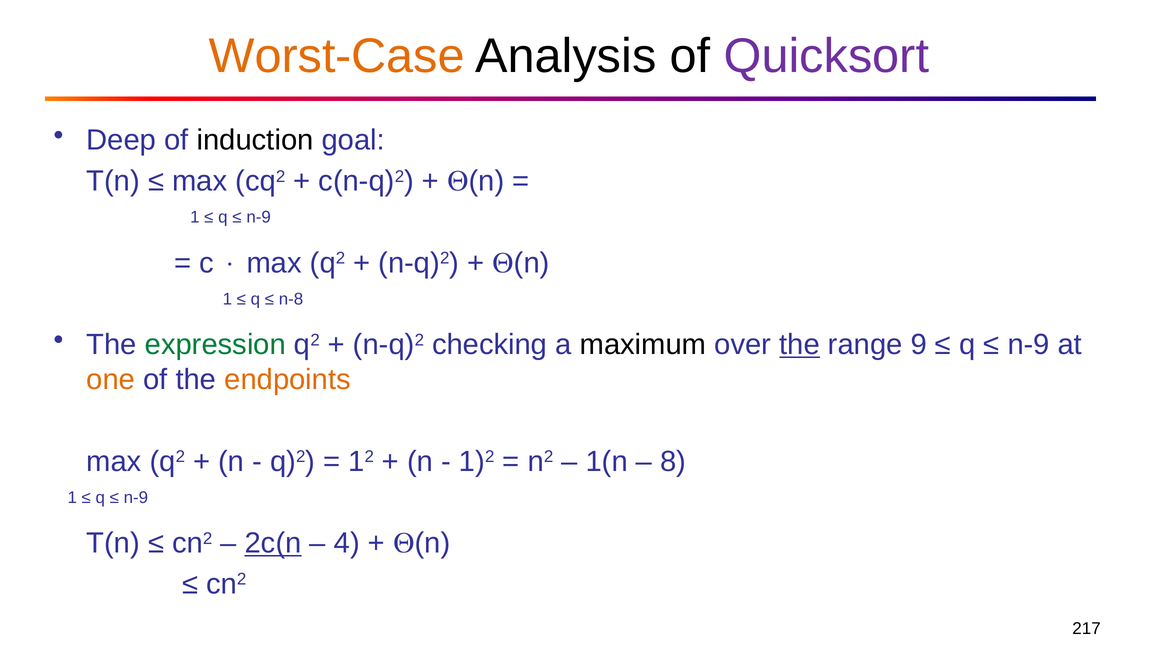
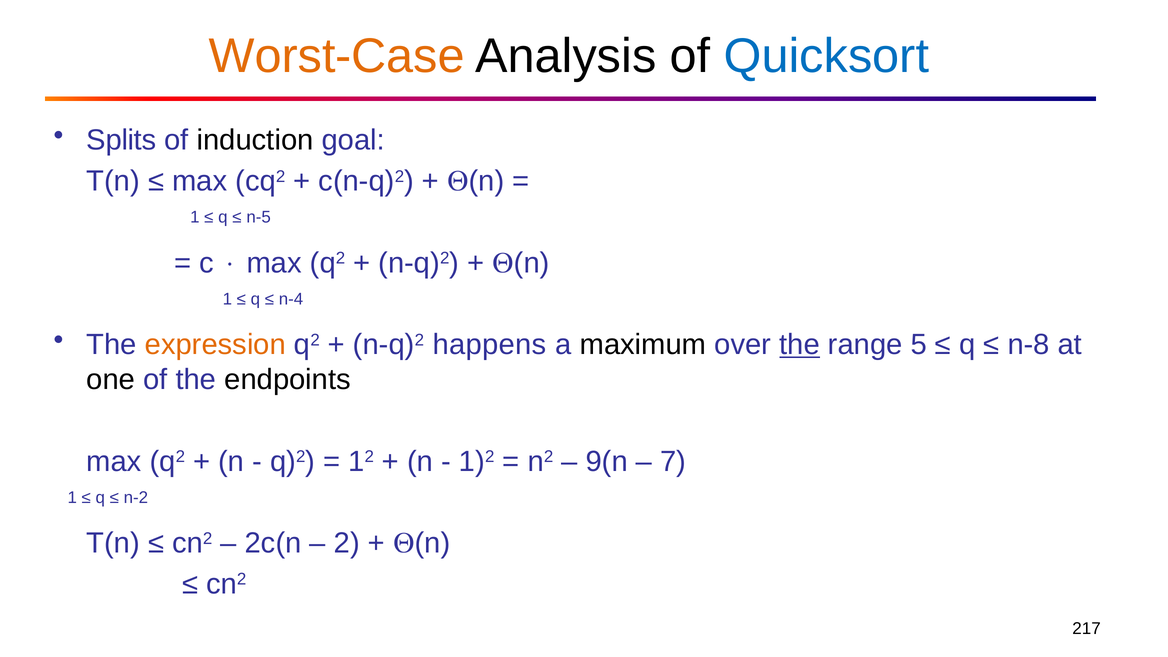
Quicksort colour: purple -> blue
Deep: Deep -> Splits
n-9 at (259, 217): n-9 -> n-5
n-8: n-8 -> n-4
expression colour: green -> orange
checking: checking -> happens
9: 9 -> 5
n-9 at (1029, 345): n-9 -> n-8
one colour: orange -> black
endpoints colour: orange -> black
1(n: 1(n -> 9(n
8: 8 -> 7
n-9 at (136, 498): n-9 -> n-2
2c(n underline: present -> none
4: 4 -> 2
